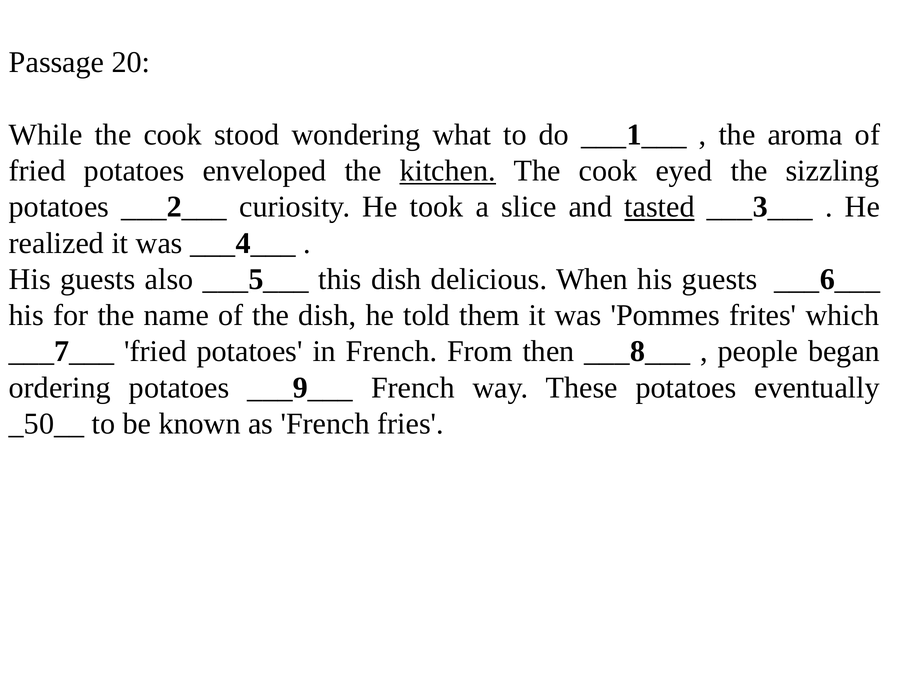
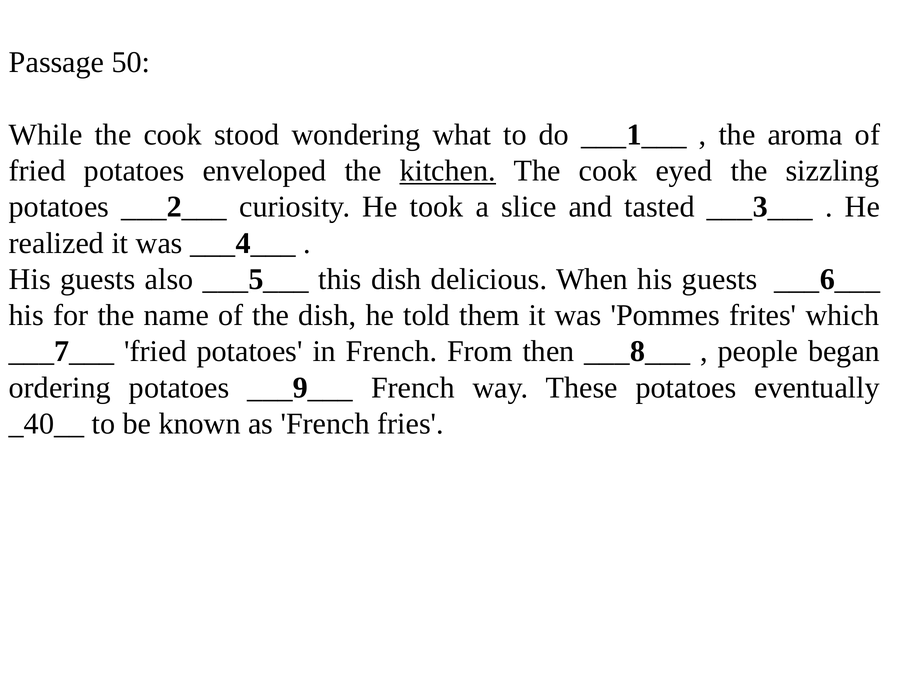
20: 20 -> 50
tasted underline: present -> none
_50__: _50__ -> _40__
